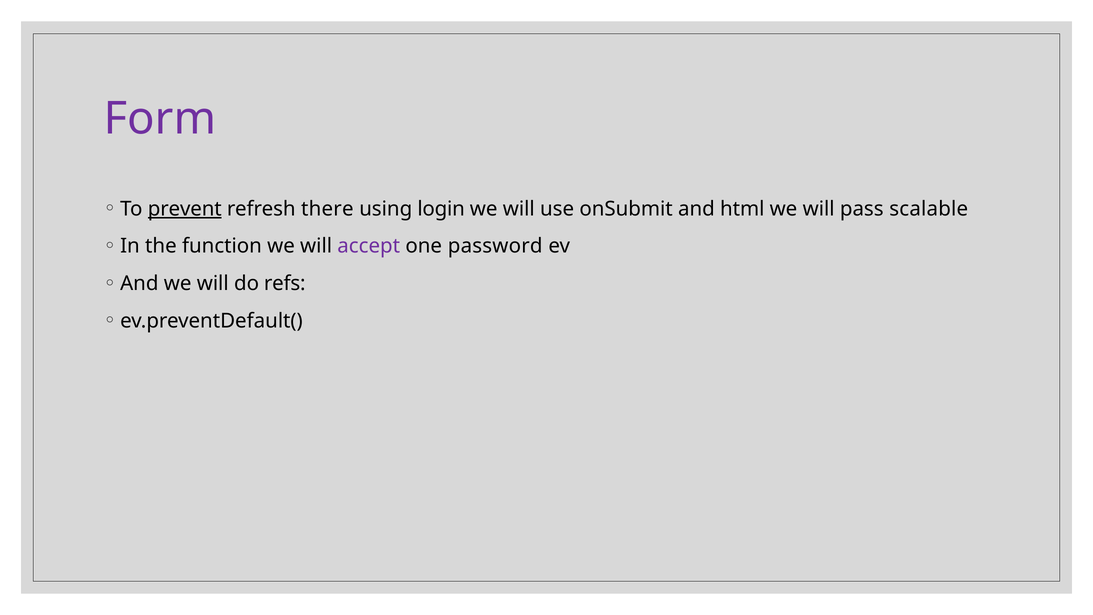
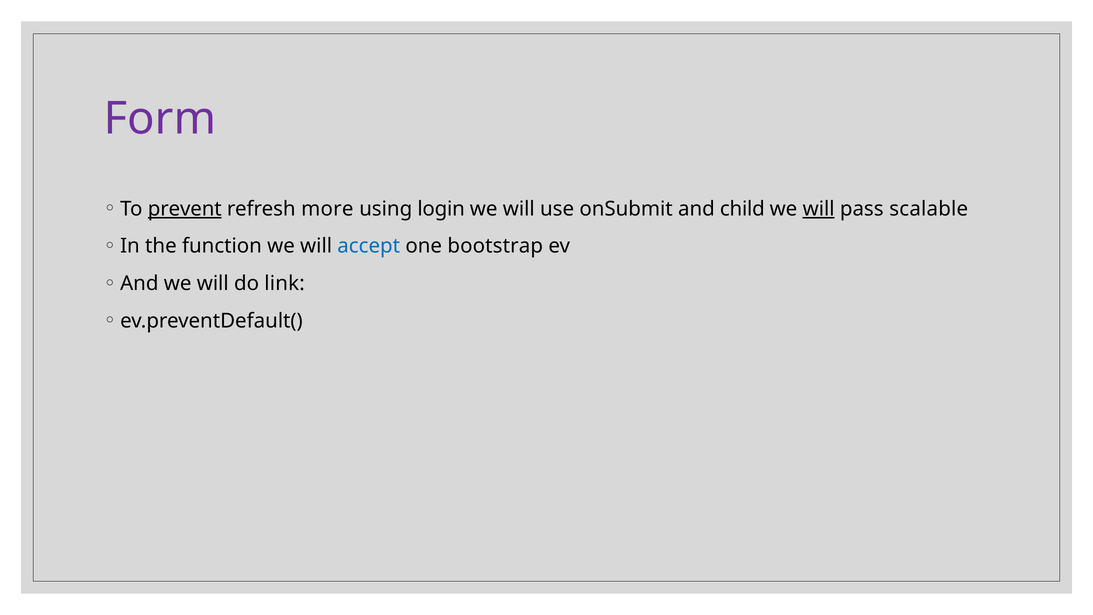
there: there -> more
html: html -> child
will at (819, 209) underline: none -> present
accept colour: purple -> blue
password: password -> bootstrap
refs: refs -> link
